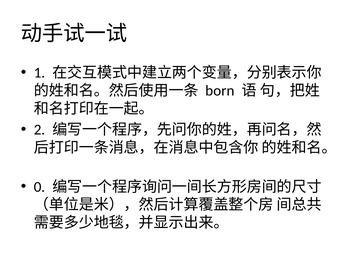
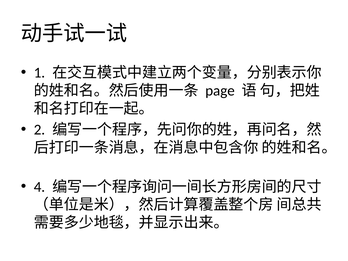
born: born -> page
0: 0 -> 4
